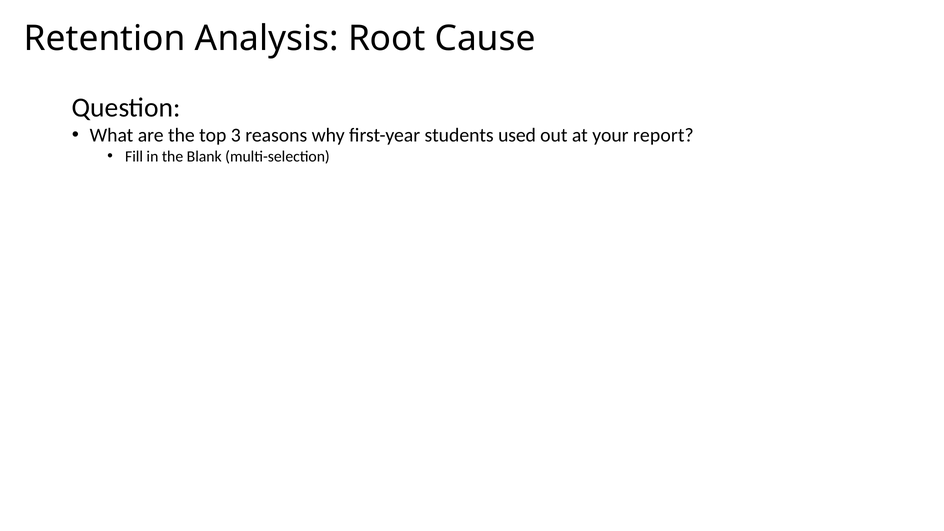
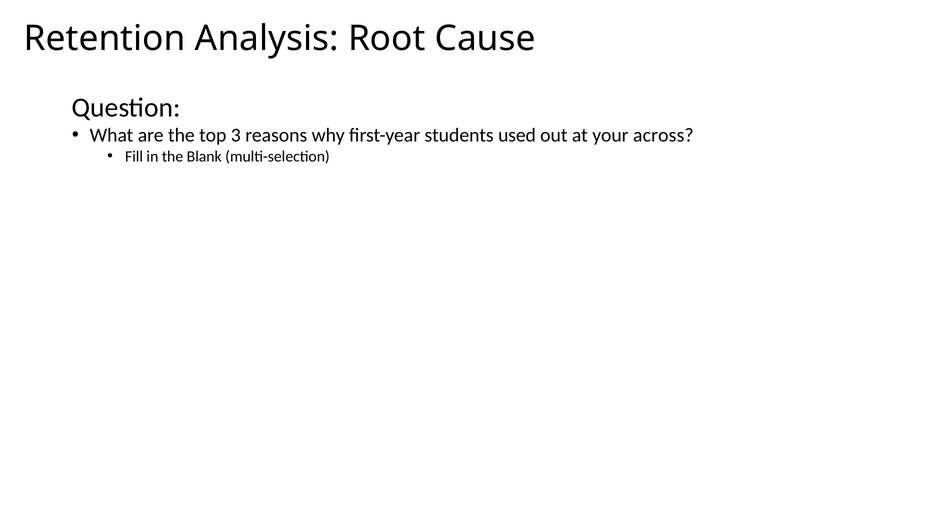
report: report -> across
